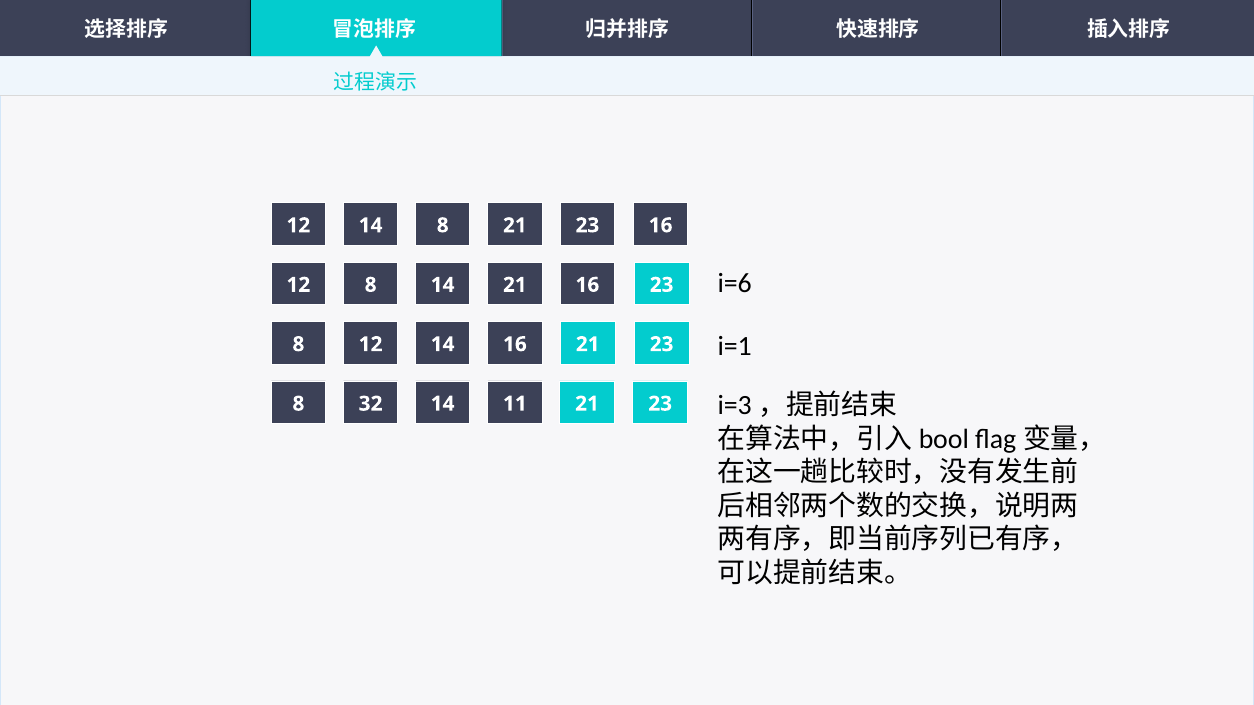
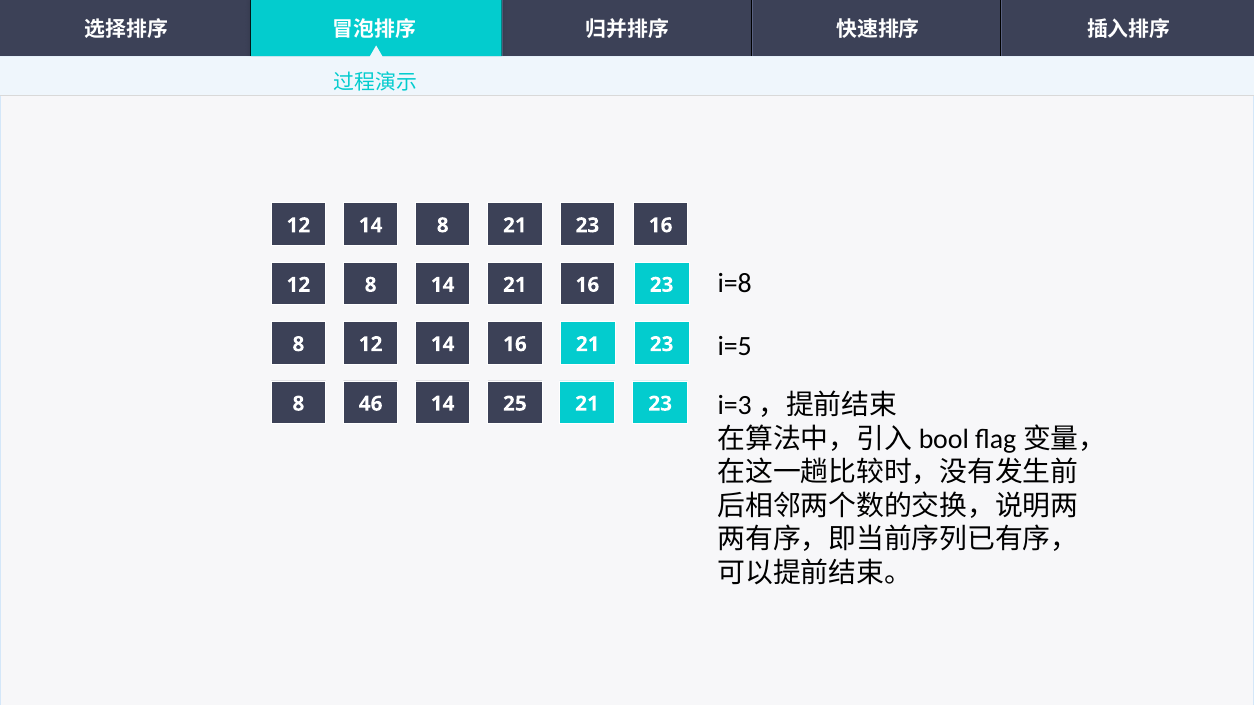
i=6: i=6 -> i=8
i=1: i=1 -> i=5
32: 32 -> 46
11: 11 -> 25
